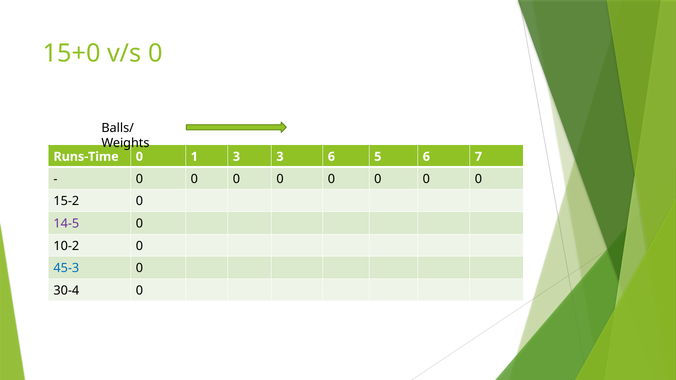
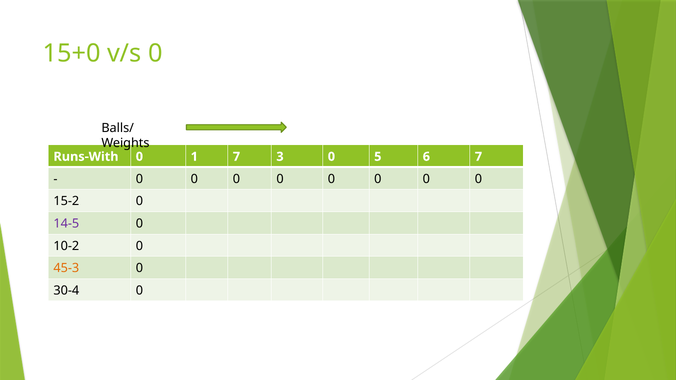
Runs-Time: Runs-Time -> Runs-With
1 3: 3 -> 7
3 6: 6 -> 0
45-3 colour: blue -> orange
